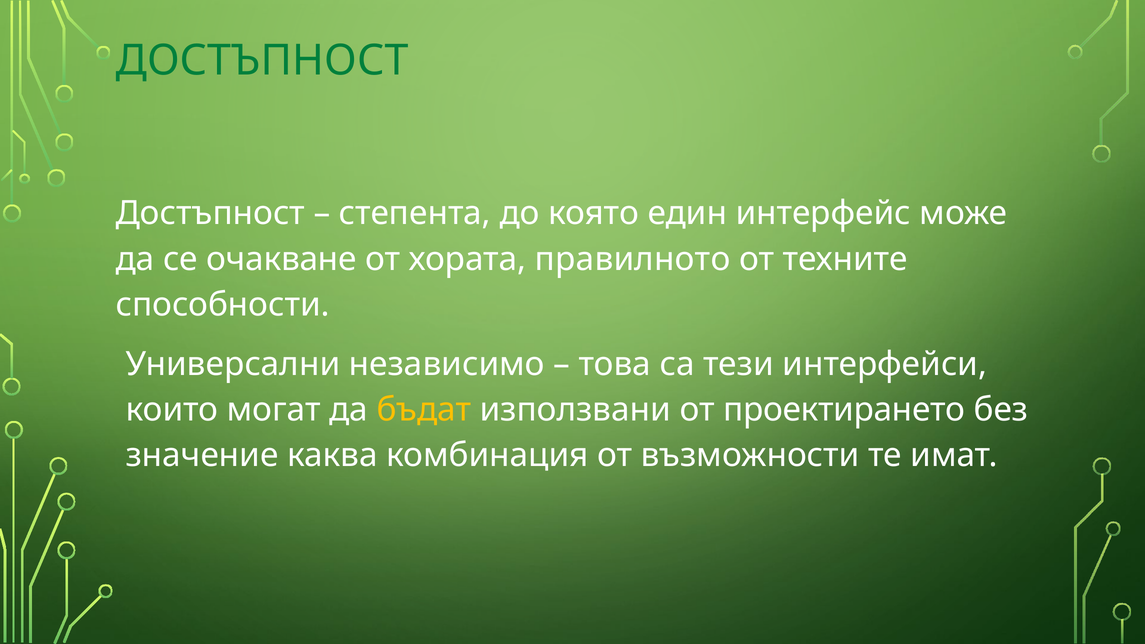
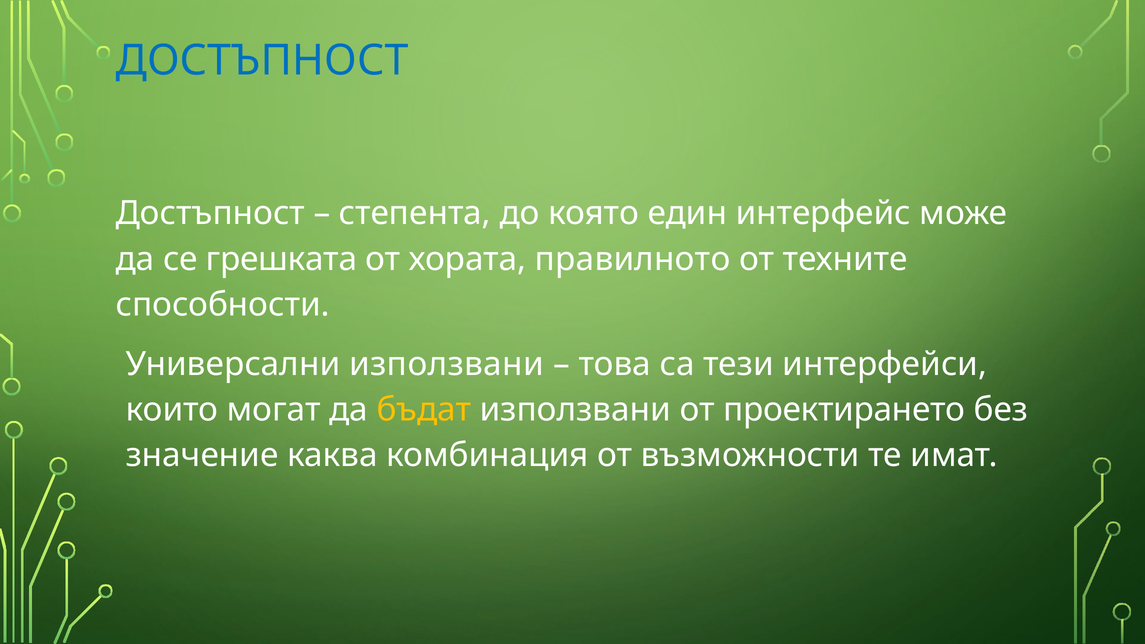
ДОСТЪПНОСТ at (262, 60) colour: green -> blue
очакване: очакване -> грешката
Универсални независимо: независимо -> използвани
